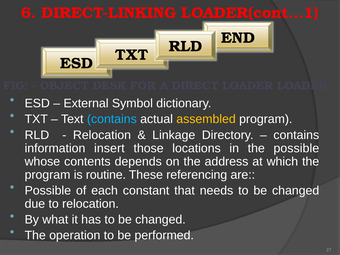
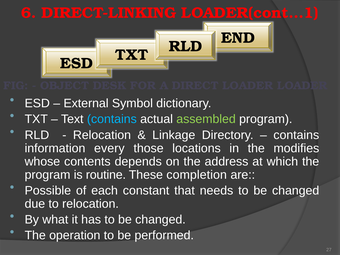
assembled colour: yellow -> light green
insert: insert -> every
the possible: possible -> modifies
referencing: referencing -> completion
